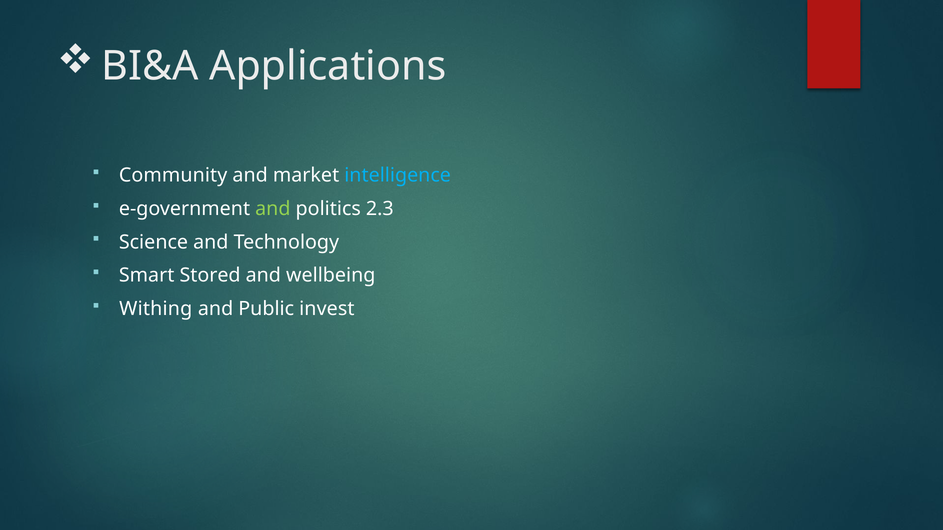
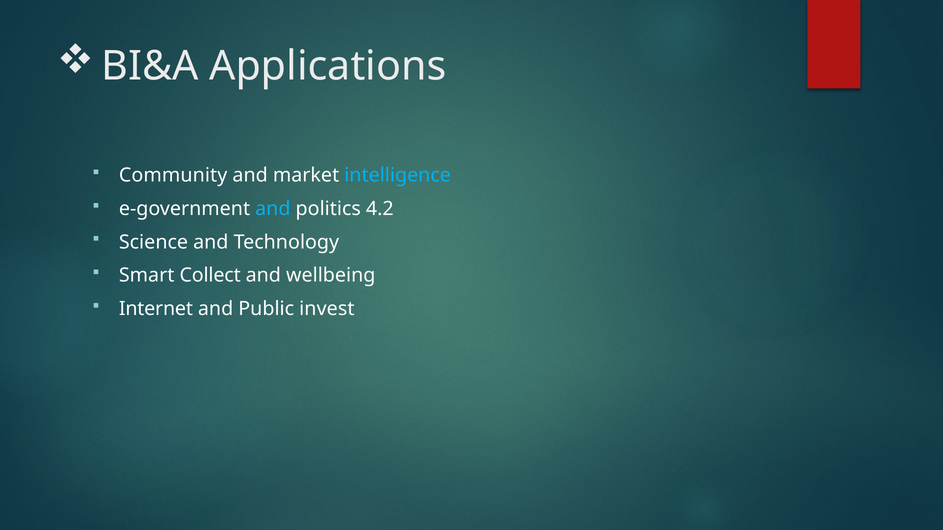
and at (273, 209) colour: light green -> light blue
2.3: 2.3 -> 4.2
Stored: Stored -> Collect
Withing: Withing -> Internet
